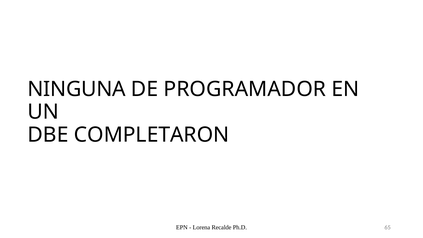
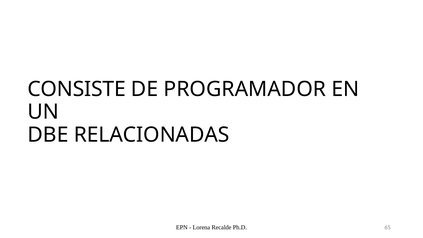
NINGUNA: NINGUNA -> CONSISTE
COMPLETARON: COMPLETARON -> RELACIONADAS
